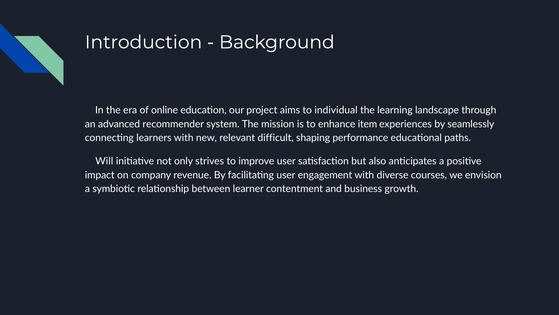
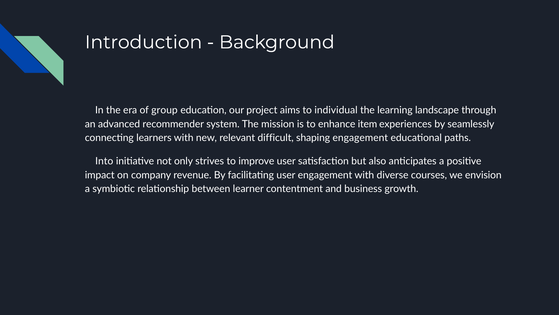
online: online -> group
shaping performance: performance -> engagement
Will: Will -> Into
